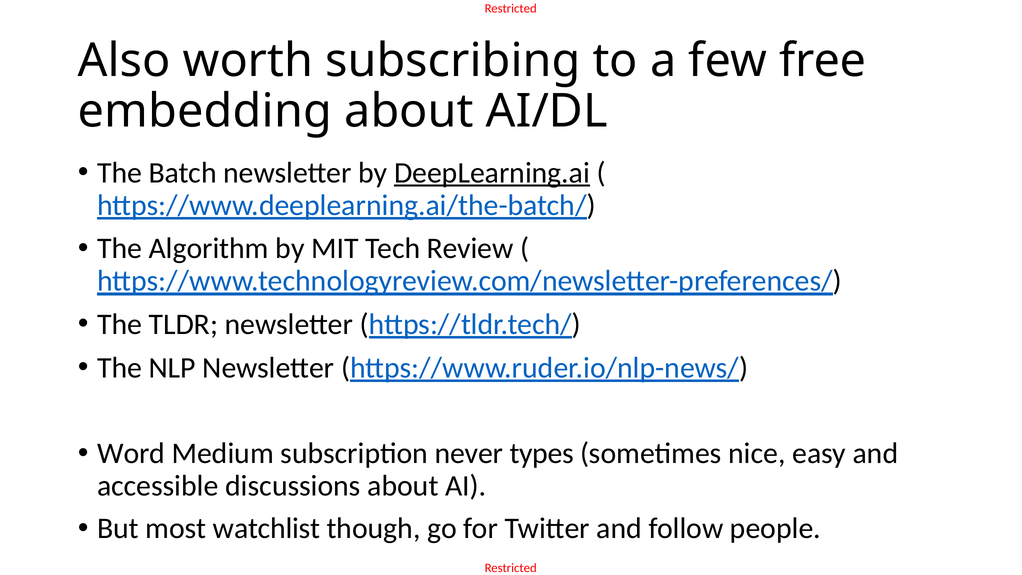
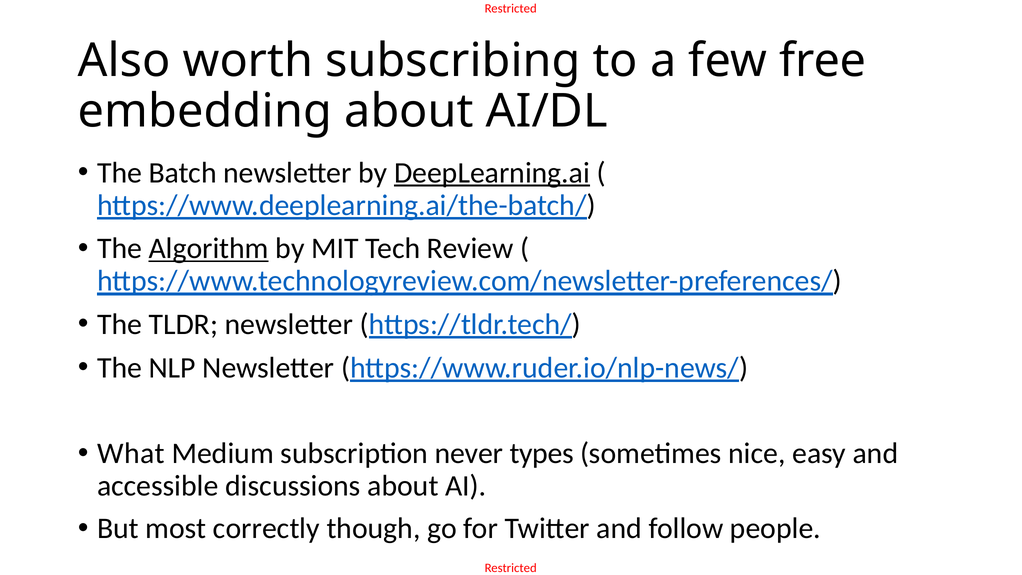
Algorithm underline: none -> present
Word: Word -> What
watchlist: watchlist -> correctly
